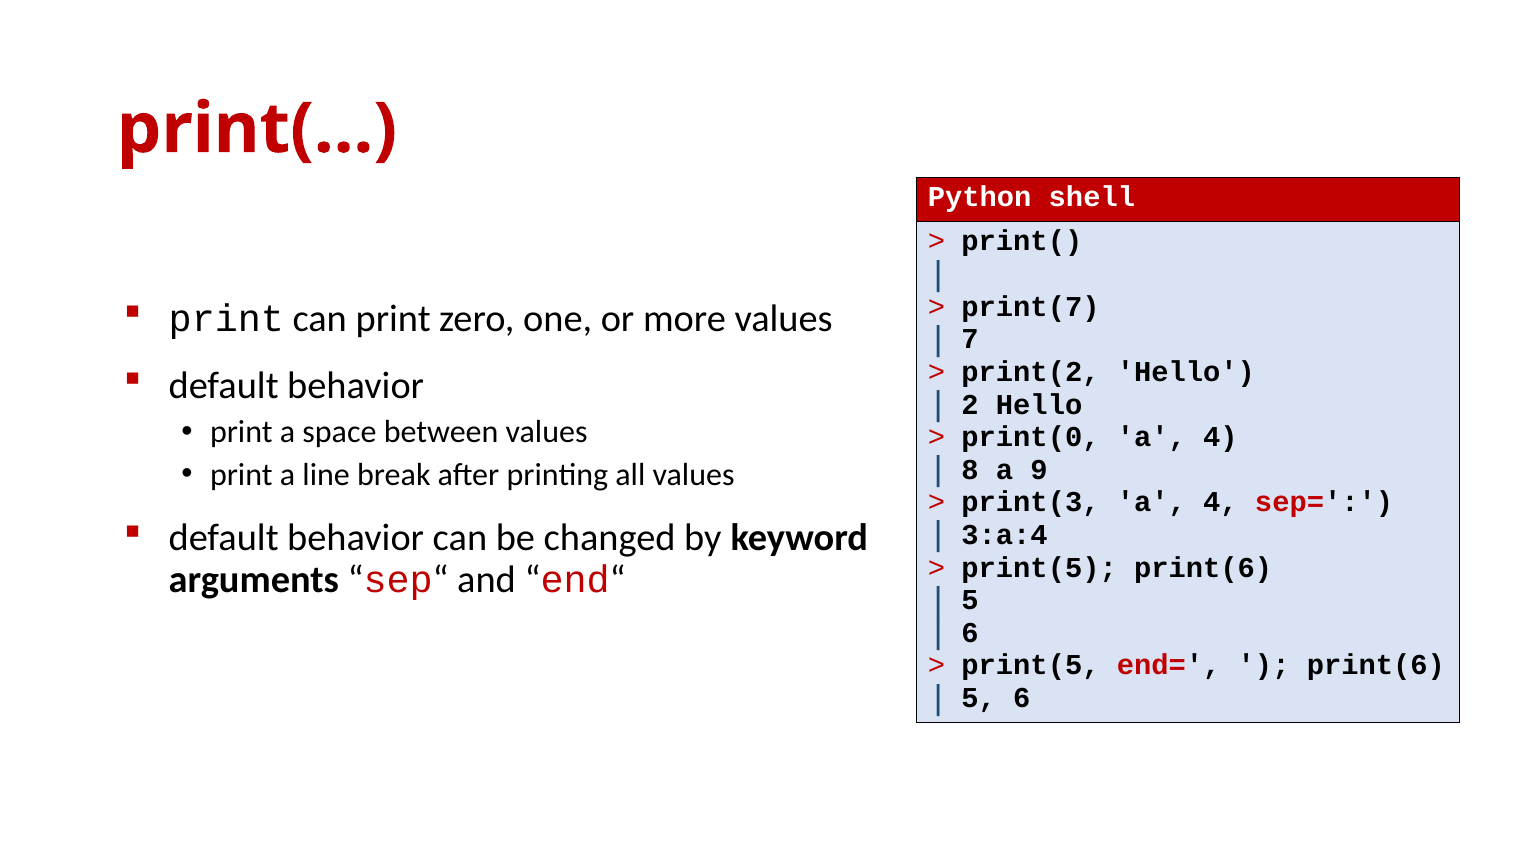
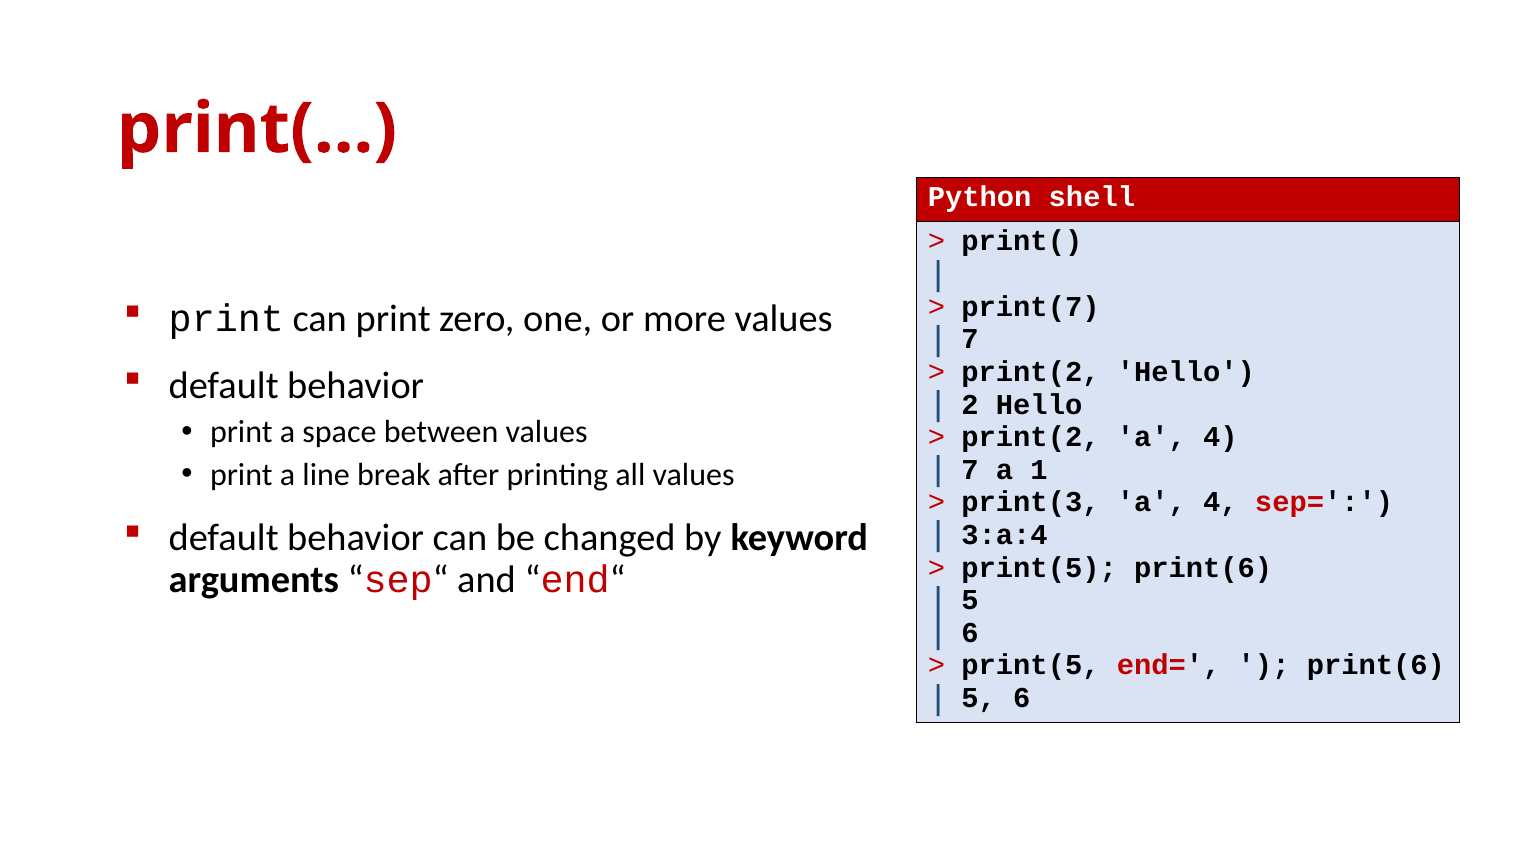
print(0 at (1030, 437): print(0 -> print(2
8 at (970, 470): 8 -> 7
9: 9 -> 1
